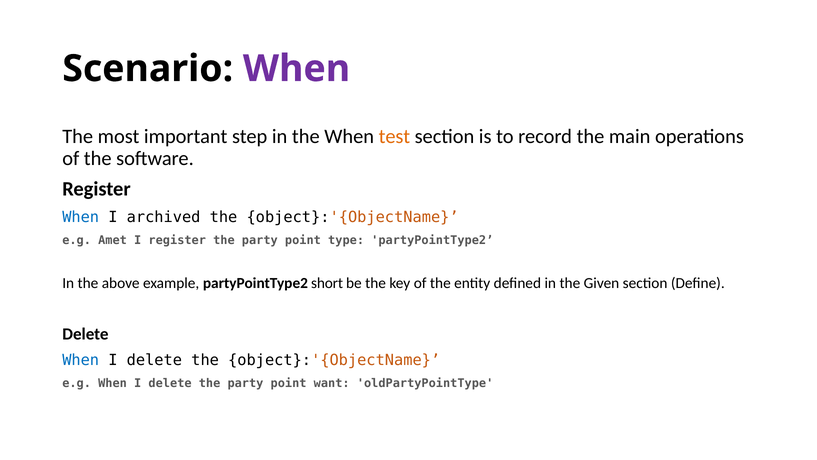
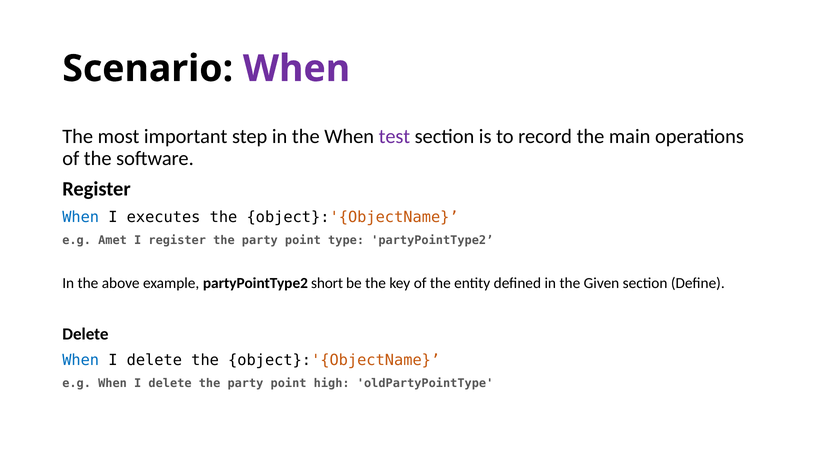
test colour: orange -> purple
archived: archived -> executes
want: want -> high
